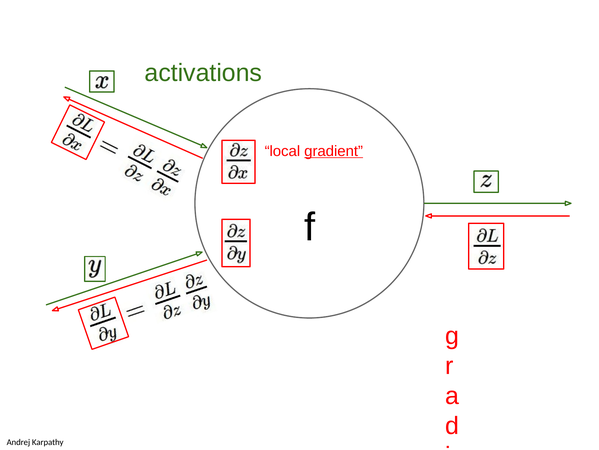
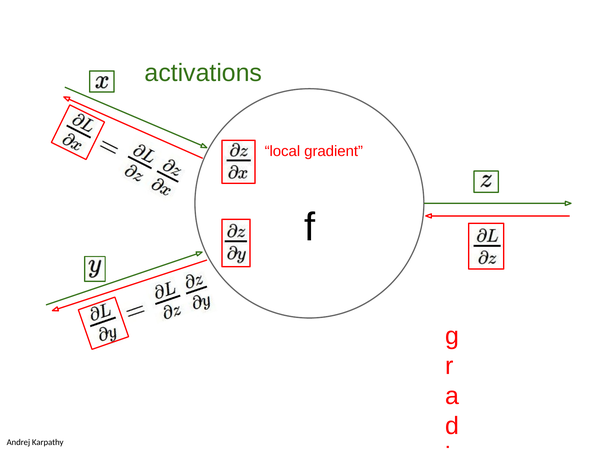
gradient underline: present -> none
